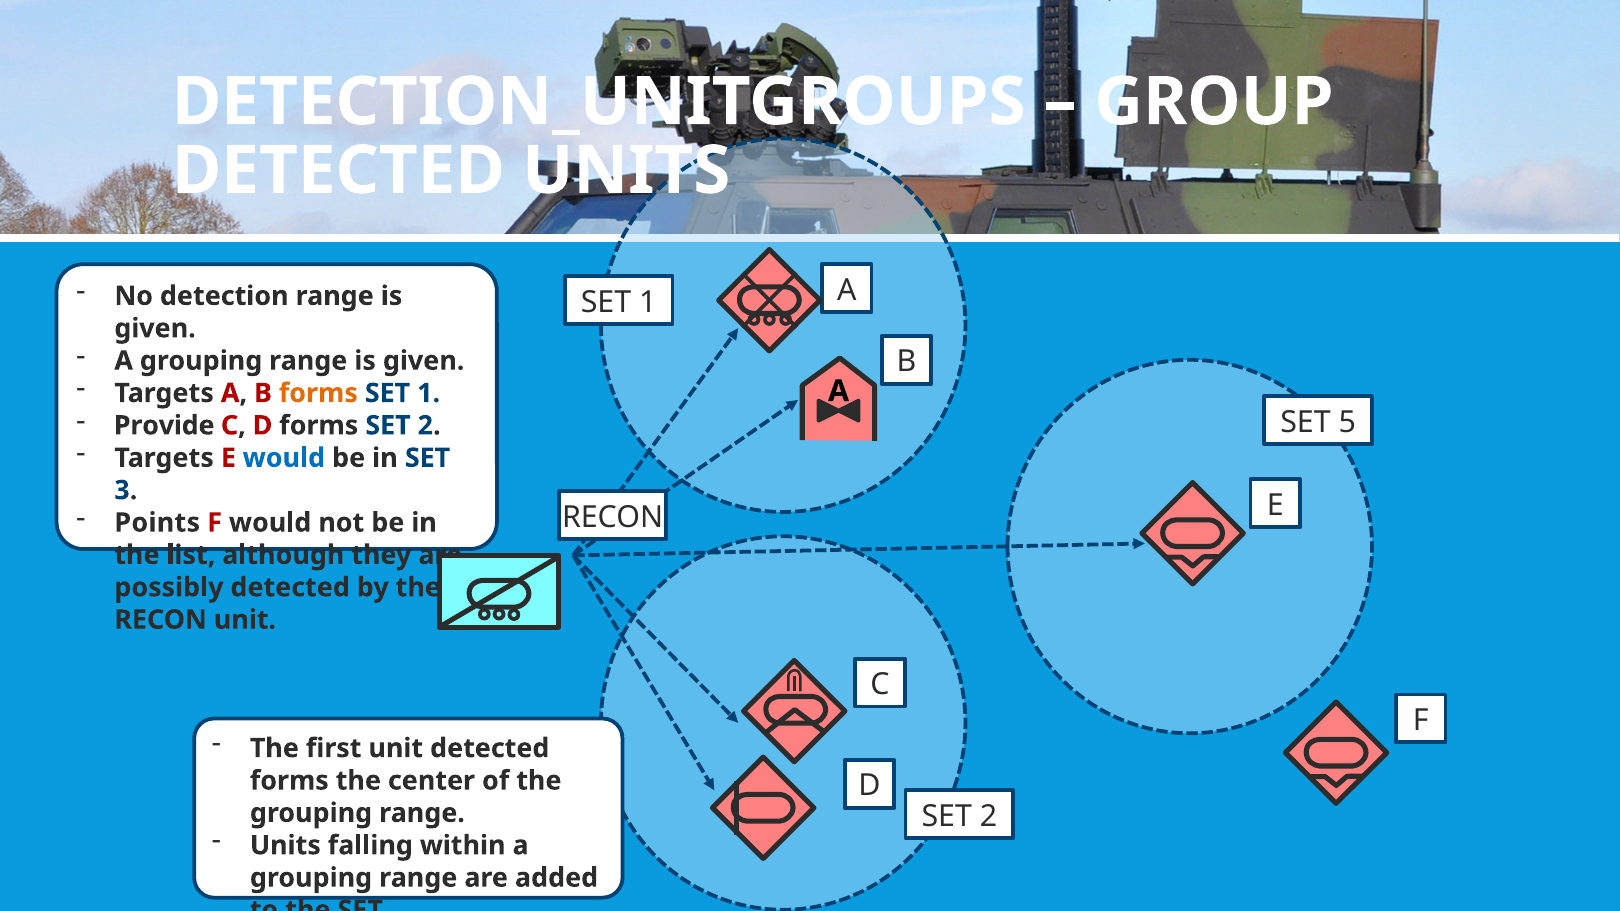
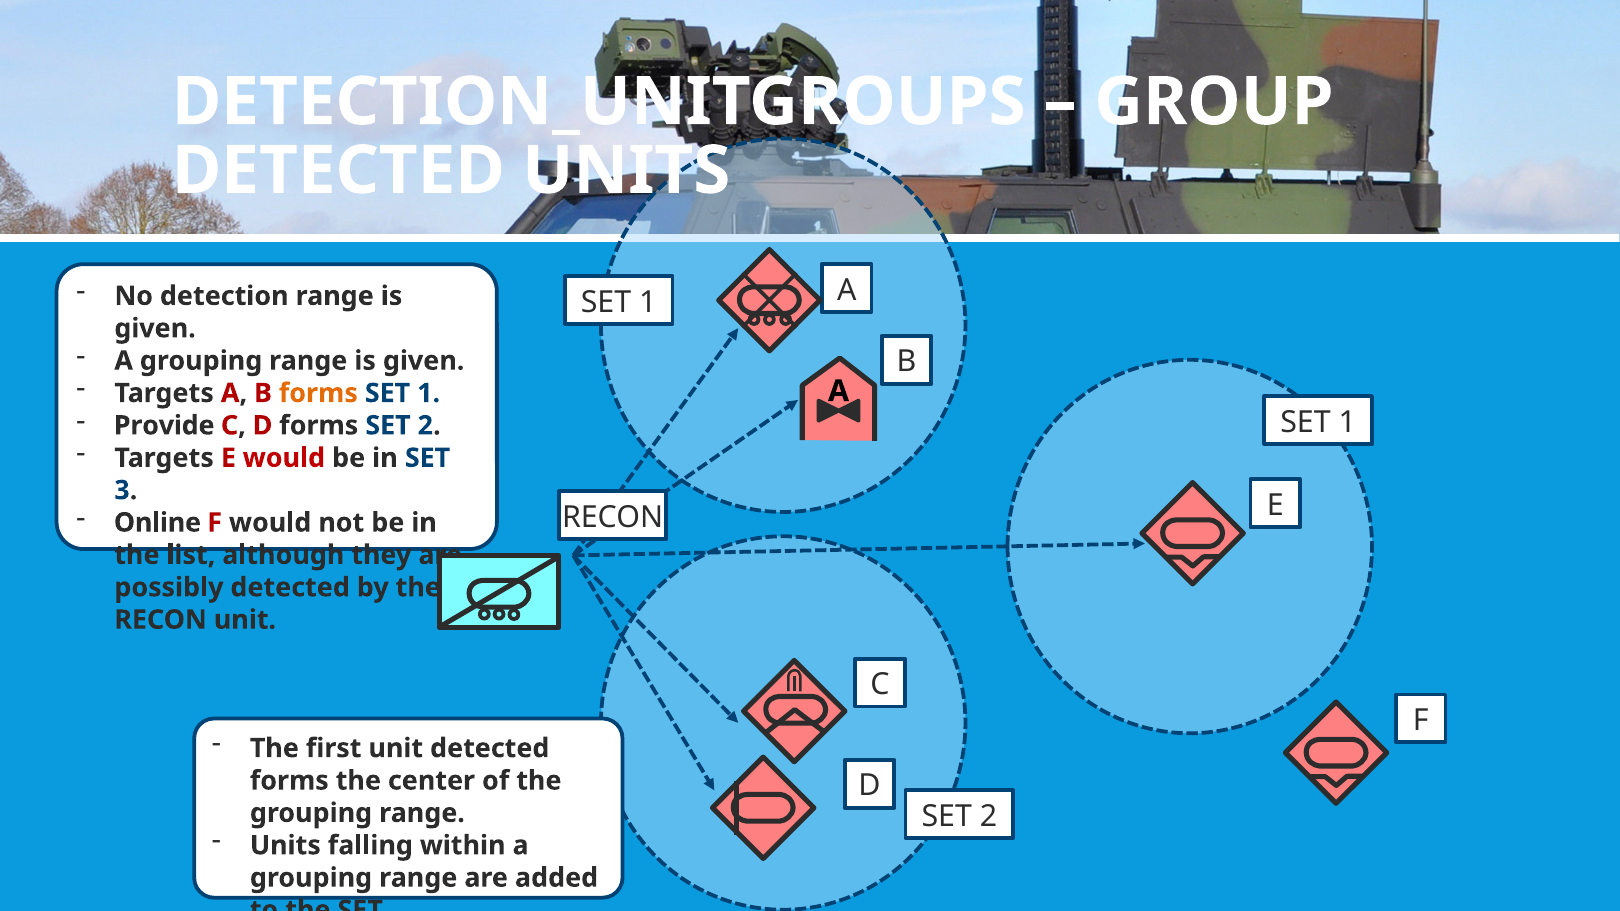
5 at (1347, 422): 5 -> 1
would at (284, 458) colour: blue -> red
Points: Points -> Online
